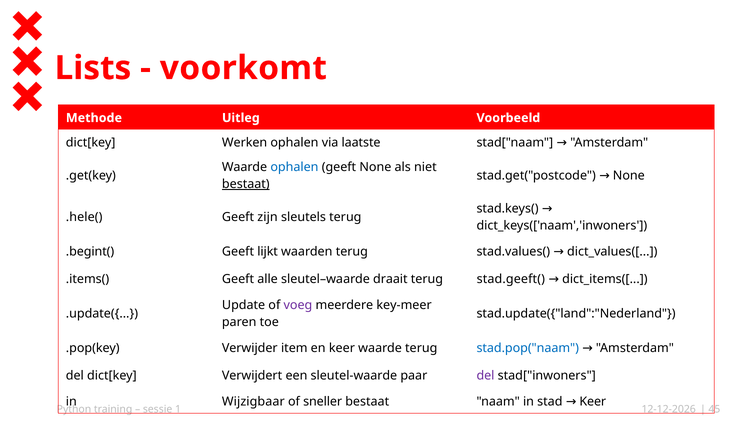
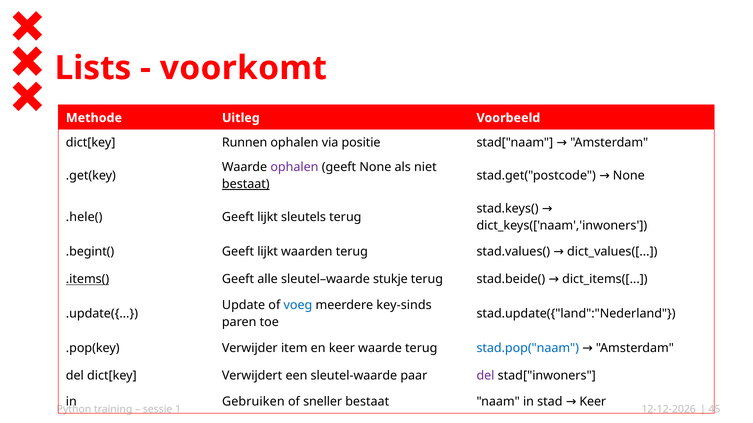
Werken: Werken -> Runnen
laatste: laatste -> positie
ophalen at (294, 167) colour: blue -> purple
zijn at (268, 218): zijn -> lijkt
.items( underline: none -> present
draait: draait -> stukje
stad.geeft(: stad.geeft( -> stad.beide(
voeg colour: purple -> blue
key-meer: key-meer -> key-sinds
Wijzigbaar: Wijzigbaar -> Gebruiken
